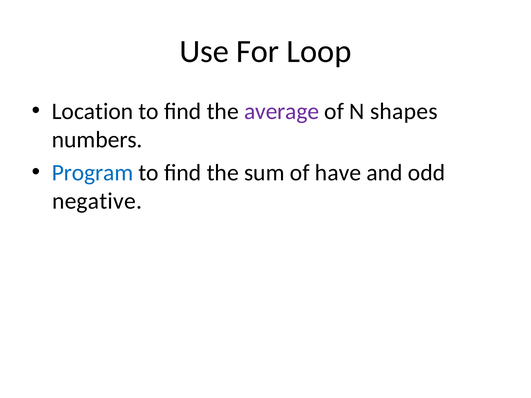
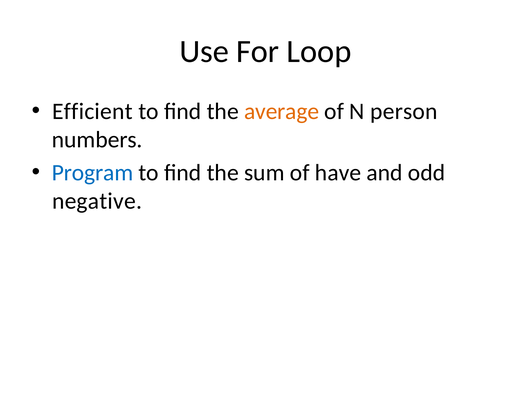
Location: Location -> Efficient
average colour: purple -> orange
shapes: shapes -> person
